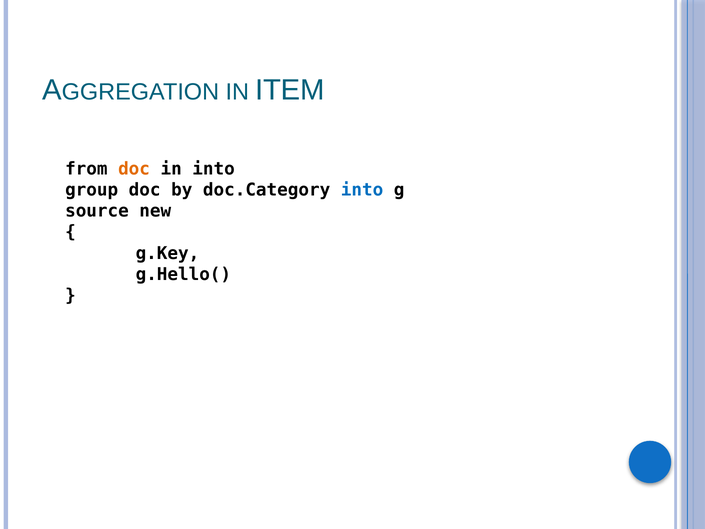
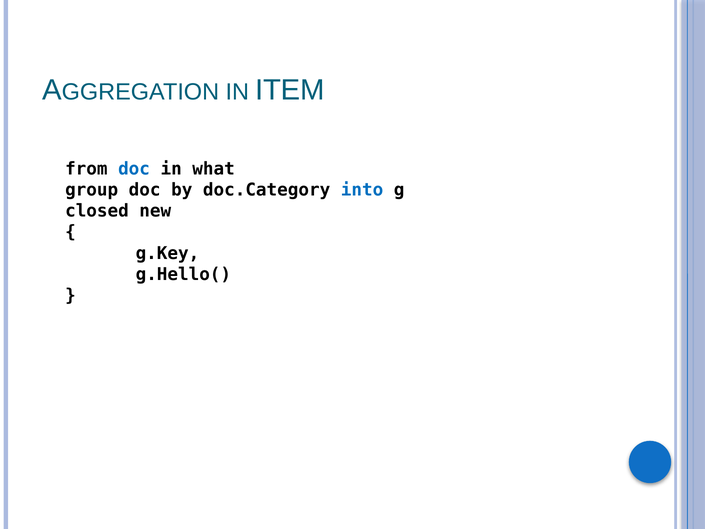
doc at (134, 169) colour: orange -> blue
in into: into -> what
source: source -> closed
